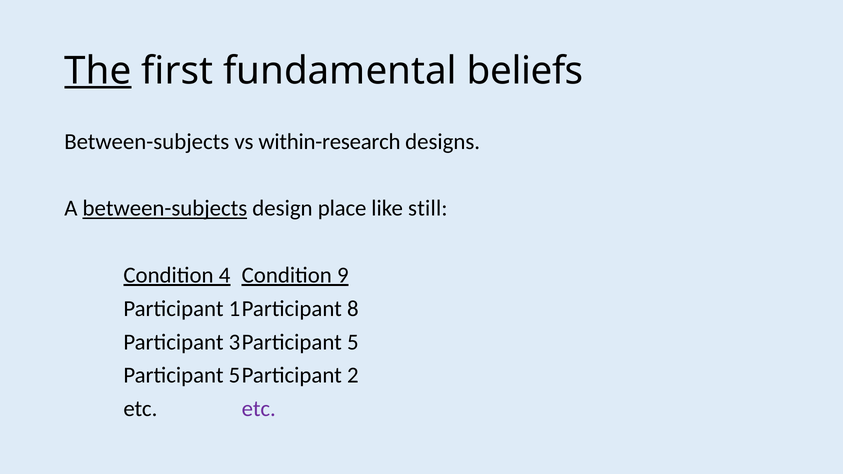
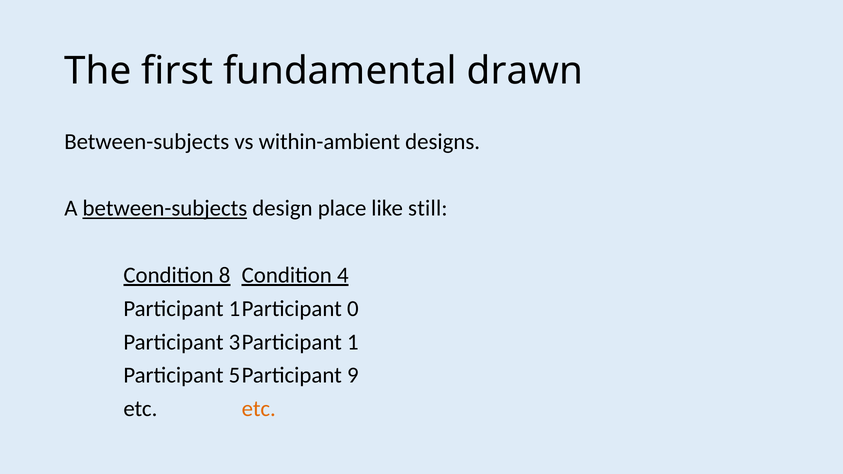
The underline: present -> none
beliefs: beliefs -> drawn
within-research: within-research -> within-ambient
4: 4 -> 8
9: 9 -> 4
8: 8 -> 0
5: 5 -> 1
2: 2 -> 9
etc at (259, 409) colour: purple -> orange
